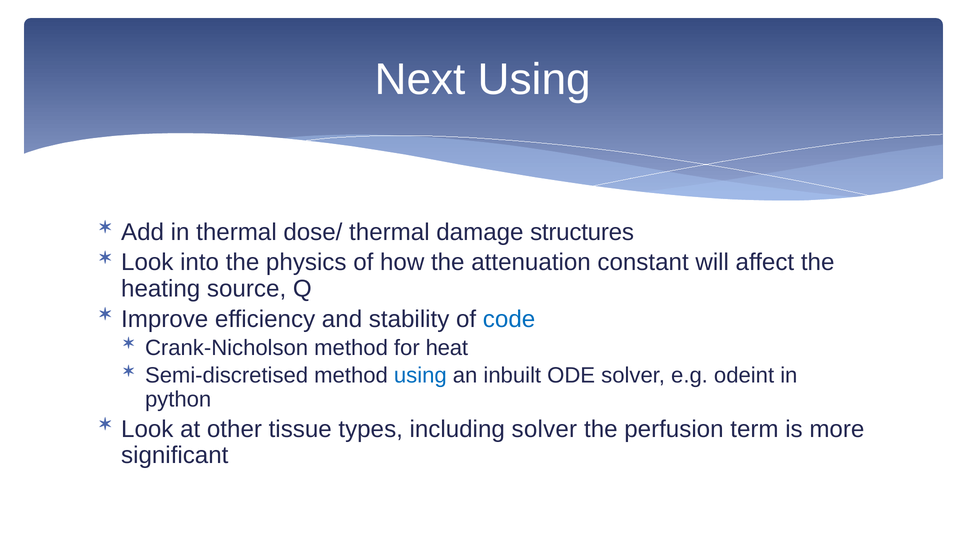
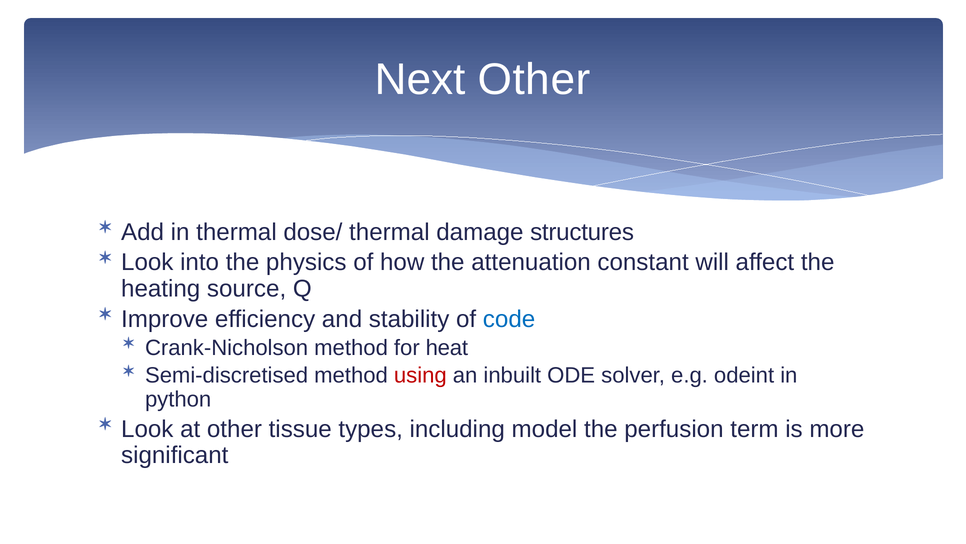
Next Using: Using -> Other
using at (420, 375) colour: blue -> red
including solver: solver -> model
